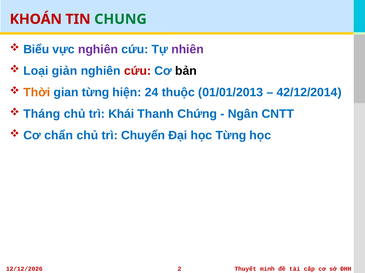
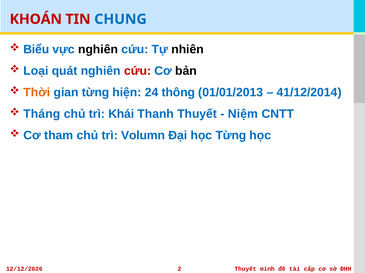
CHUNG colour: green -> blue
nghiên at (98, 49) colour: purple -> black
nhiên colour: purple -> black
giản: giản -> quát
thuộc: thuộc -> thông
42/12/2014: 42/12/2014 -> 41/12/2014
Thanh Chứng: Chứng -> Thuyết
Ngân: Ngân -> Niệm
chẩn: chẩn -> tham
Chuyển: Chuyển -> Volumn
